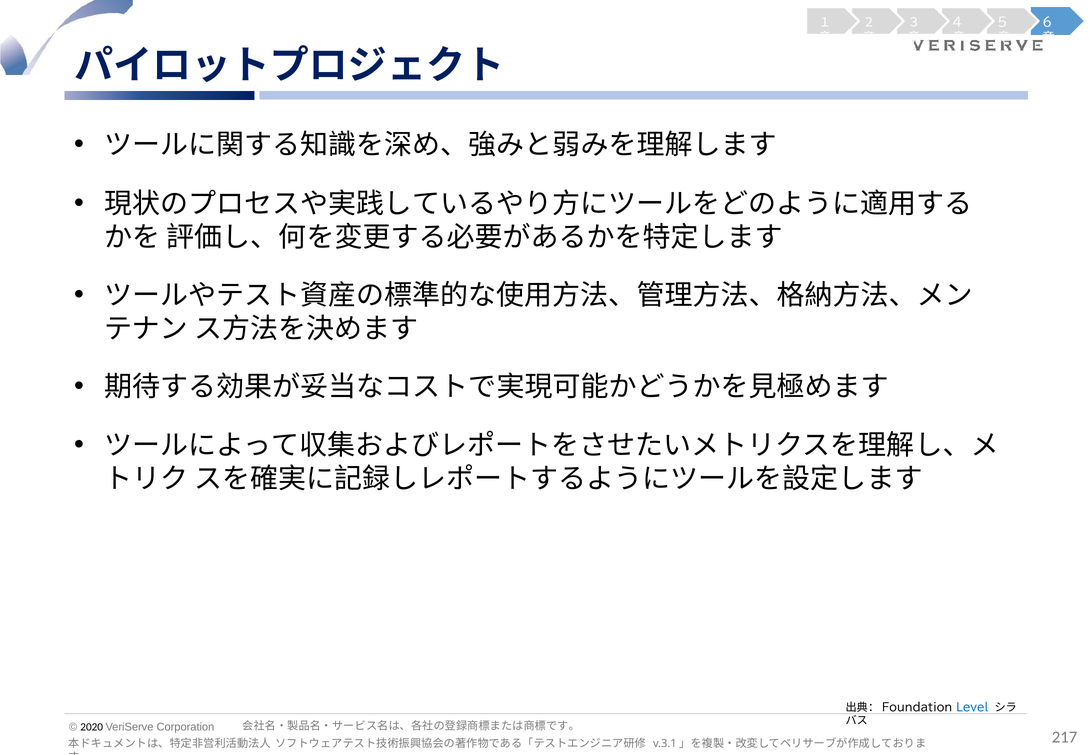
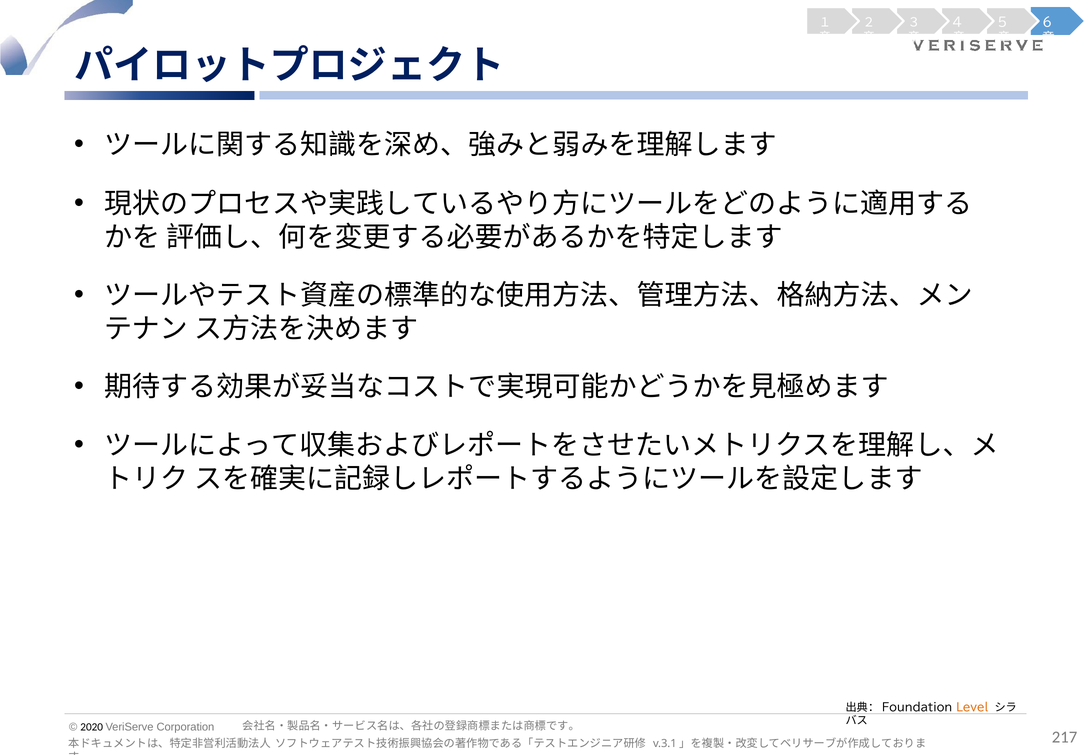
Level colour: blue -> orange
